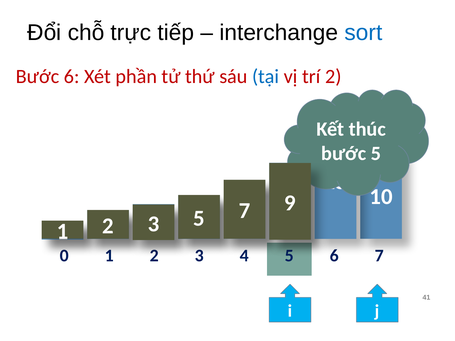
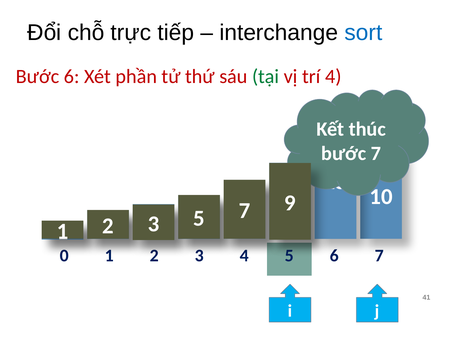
tại colour: blue -> green
trí 2: 2 -> 4
bước 5: 5 -> 7
